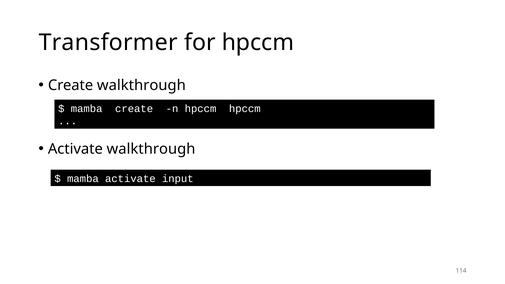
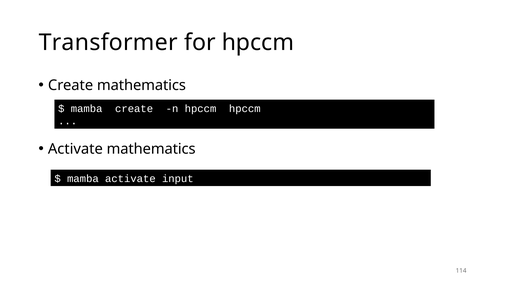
Create walkthrough: walkthrough -> mathematics
Activate walkthrough: walkthrough -> mathematics
